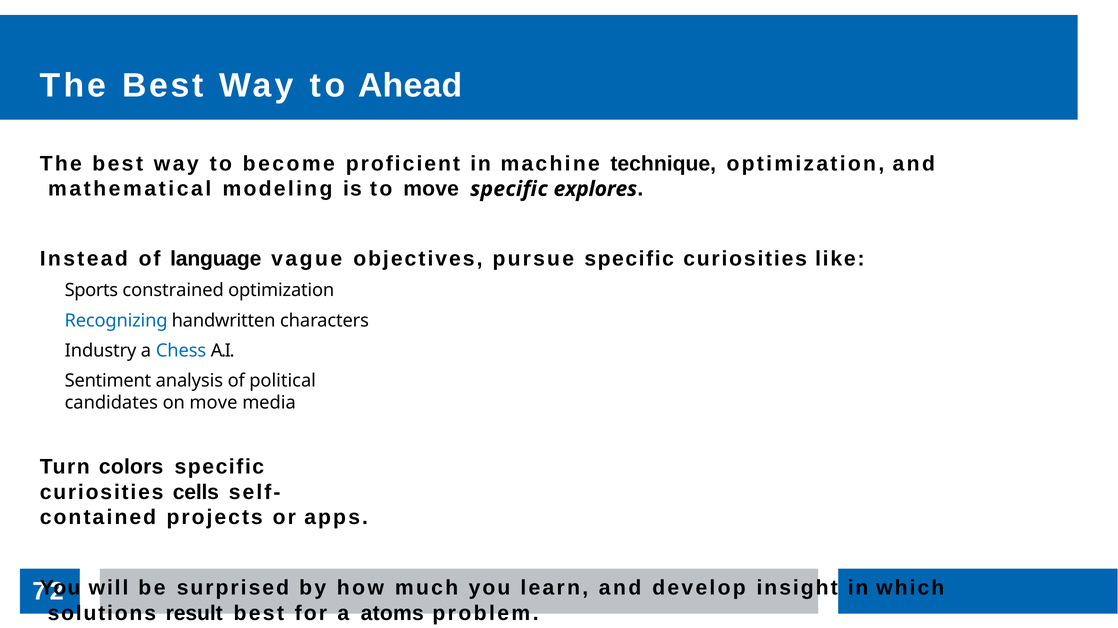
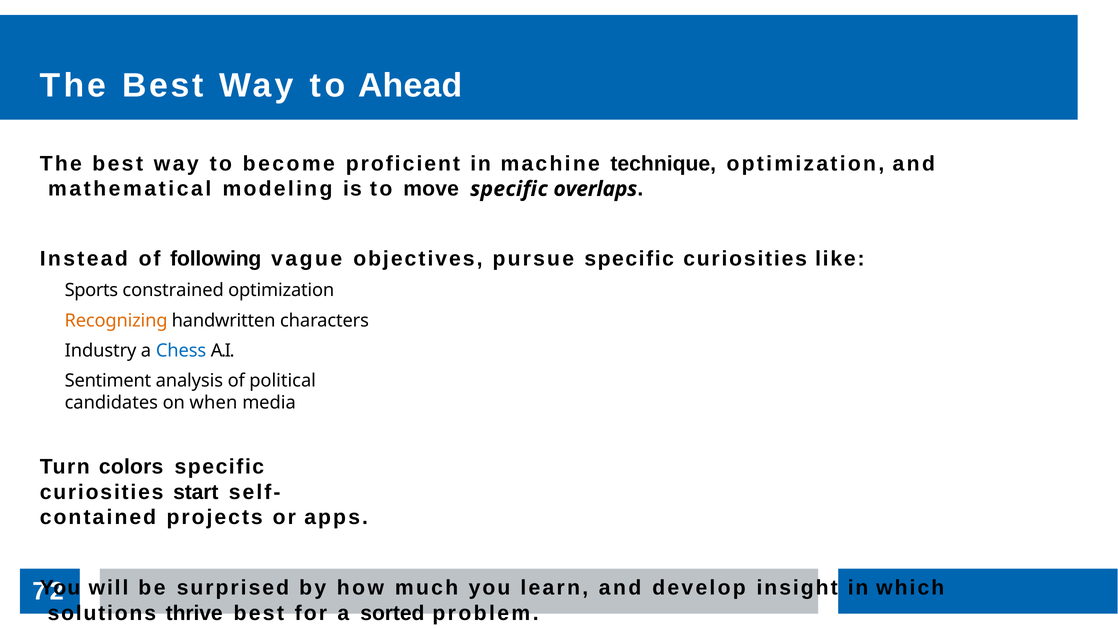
explores: explores -> overlaps
language: language -> following
Recognizing colour: blue -> orange
on move: move -> when
cells: cells -> start
result: result -> thrive
atoms: atoms -> sorted
